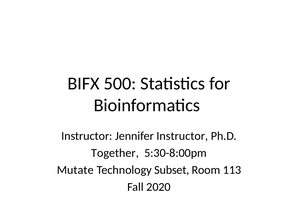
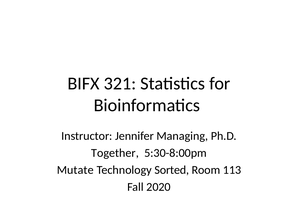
500: 500 -> 321
Jennifer Instructor: Instructor -> Managing
Subset: Subset -> Sorted
